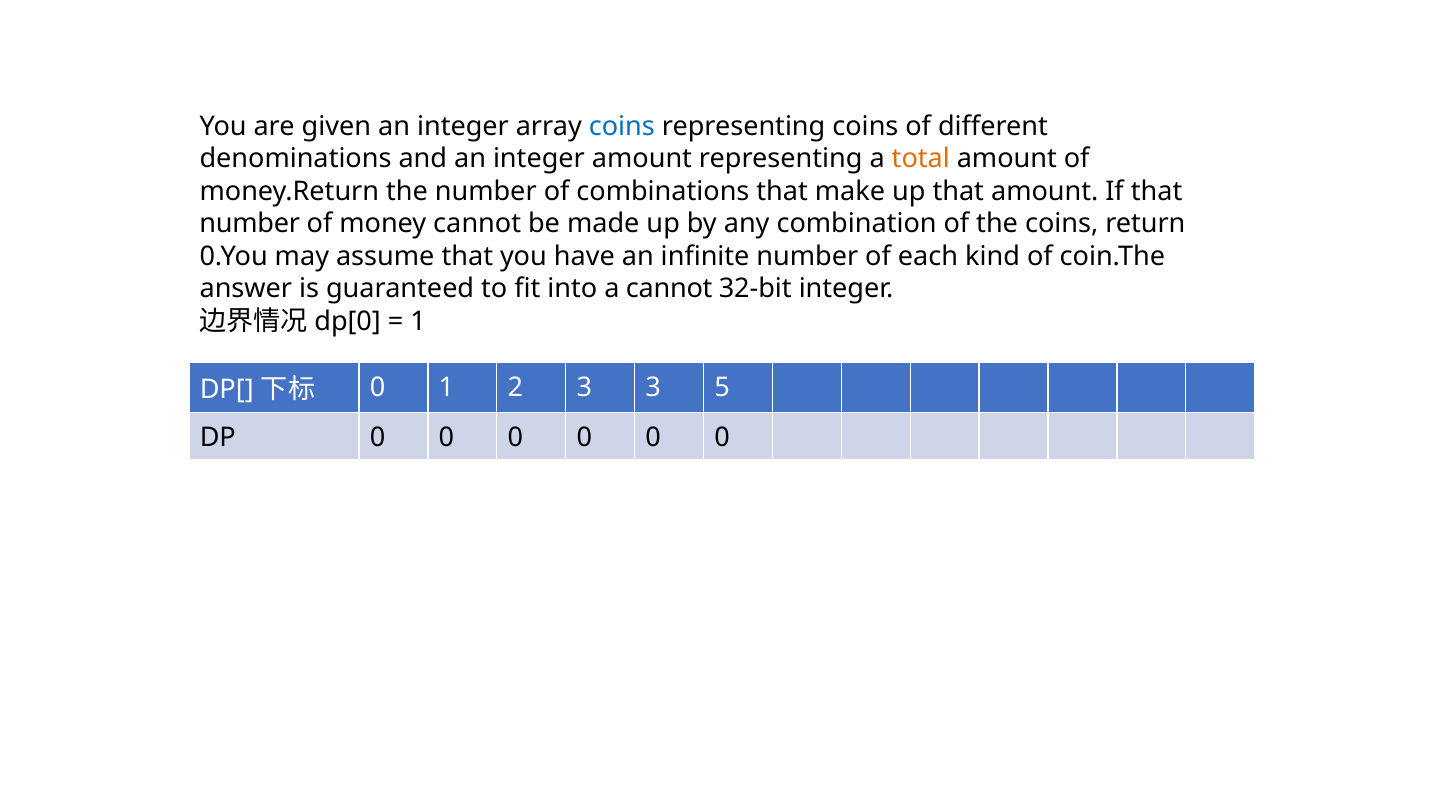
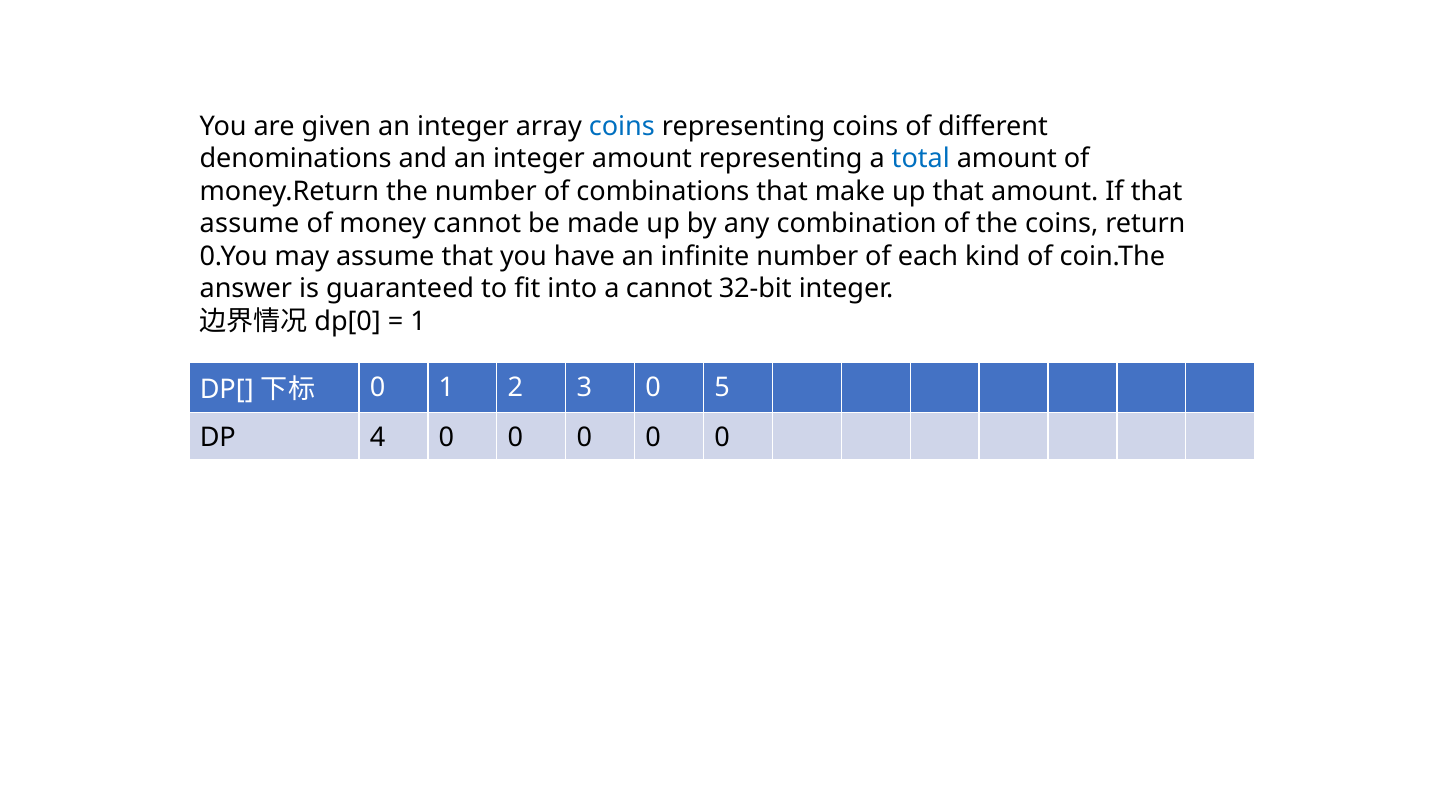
total colour: orange -> blue
number at (250, 224): number -> assume
3 3: 3 -> 0
DP 0: 0 -> 4
